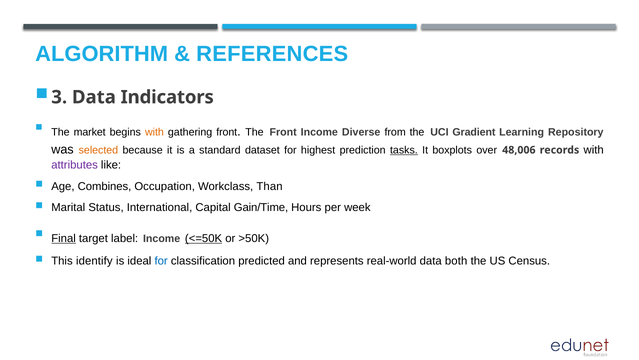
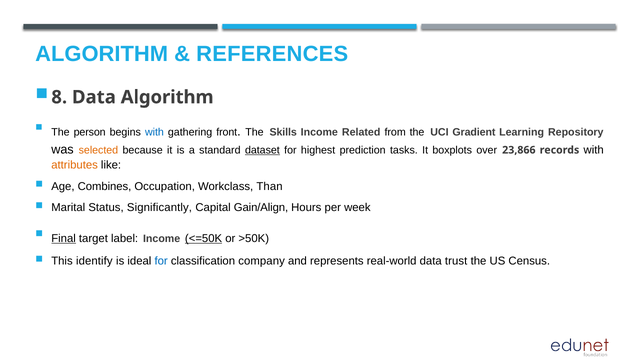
3: 3 -> 8
Data Indicators: Indicators -> Algorithm
market: market -> person
with at (154, 132) colour: orange -> blue
The Front: Front -> Skills
Diverse: Diverse -> Related
dataset underline: none -> present
tasks underline: present -> none
48,006: 48,006 -> 23,866
attributes colour: purple -> orange
International: International -> Significantly
Gain/Time: Gain/Time -> Gain/Align
predicted: predicted -> company
both: both -> trust
